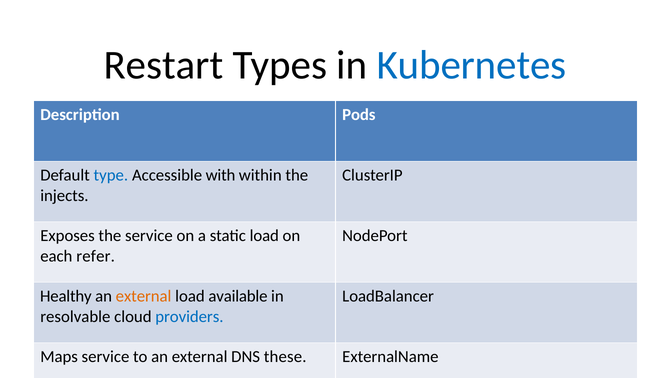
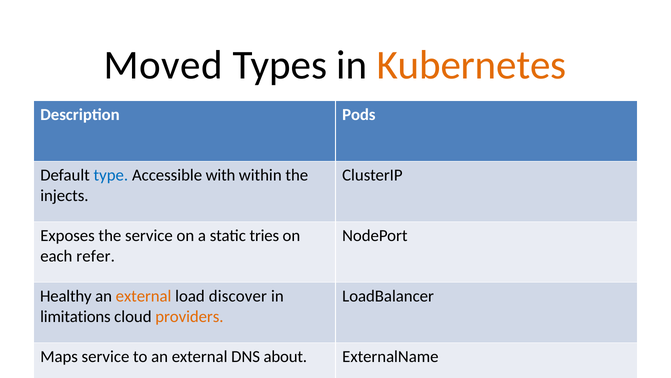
Restart: Restart -> Moved
Kubernetes colour: blue -> orange
static load: load -> tries
available: available -> discover
resolvable: resolvable -> limitations
providers colour: blue -> orange
these: these -> about
